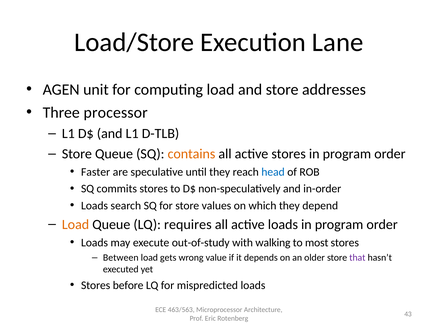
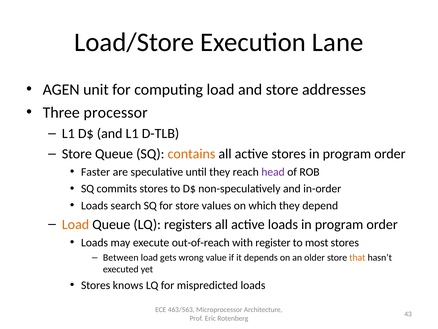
head colour: blue -> purple
requires: requires -> registers
out-of-study: out-of-study -> out-of-reach
walking: walking -> register
that colour: purple -> orange
before: before -> knows
